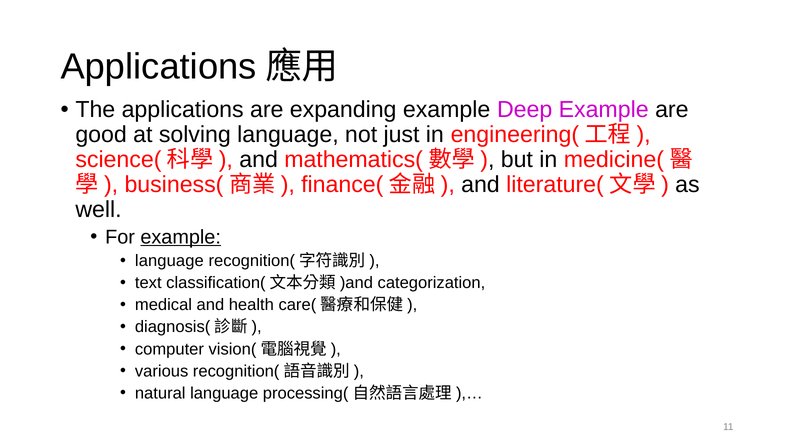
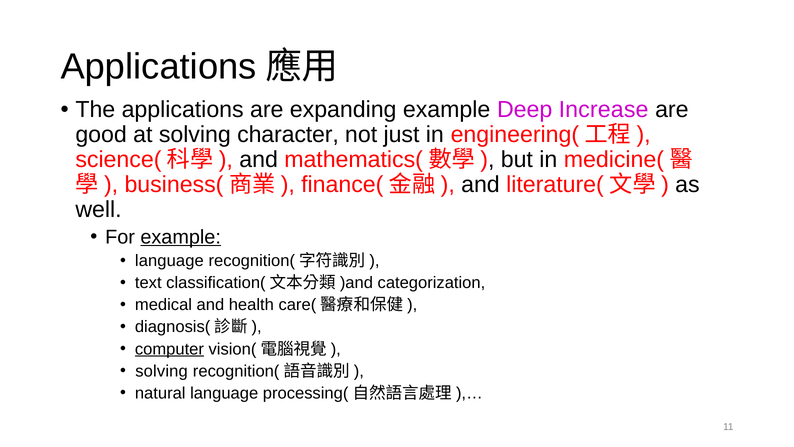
Deep Example: Example -> Increase
solving language: language -> character
computer underline: none -> present
various at (162, 371): various -> solving
